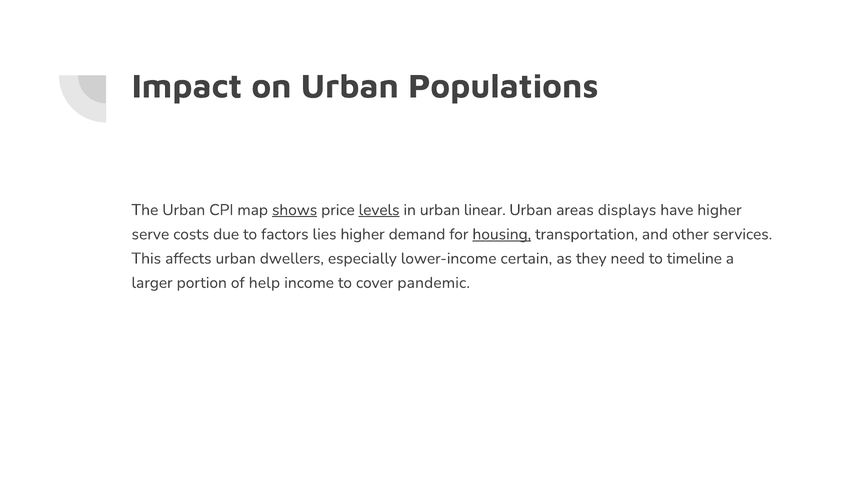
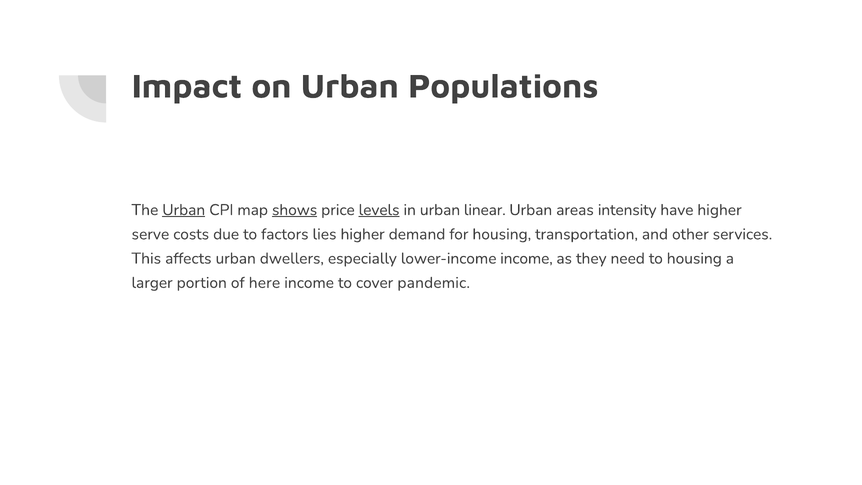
Urban at (184, 210) underline: none -> present
displays: displays -> intensity
housing at (502, 234) underline: present -> none
lower-income certain: certain -> income
to timeline: timeline -> housing
help: help -> here
